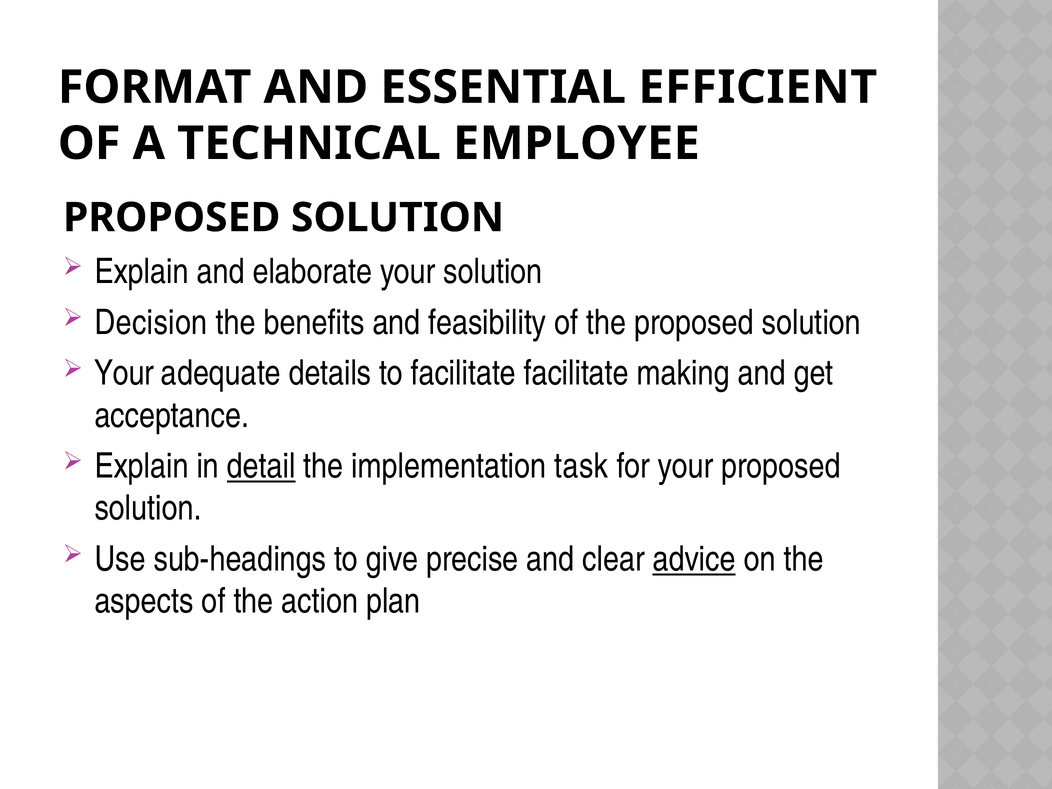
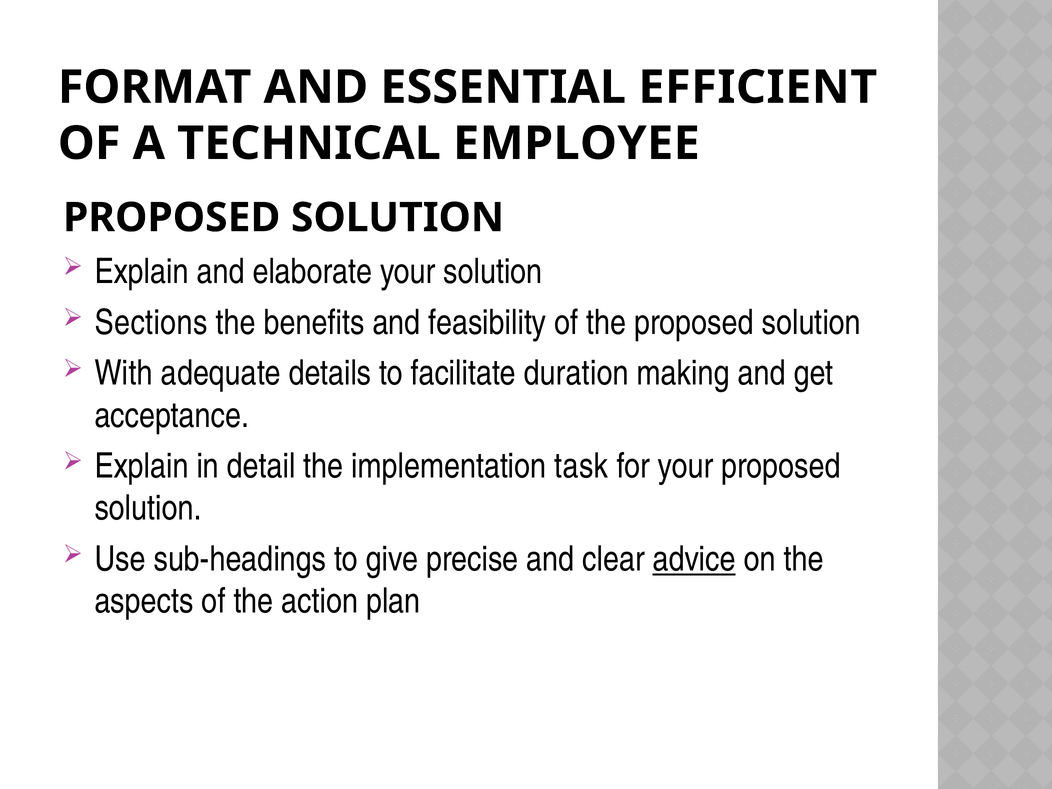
Decision: Decision -> Sections
Your at (124, 373): Your -> With
facilitate facilitate: facilitate -> duration
detail underline: present -> none
